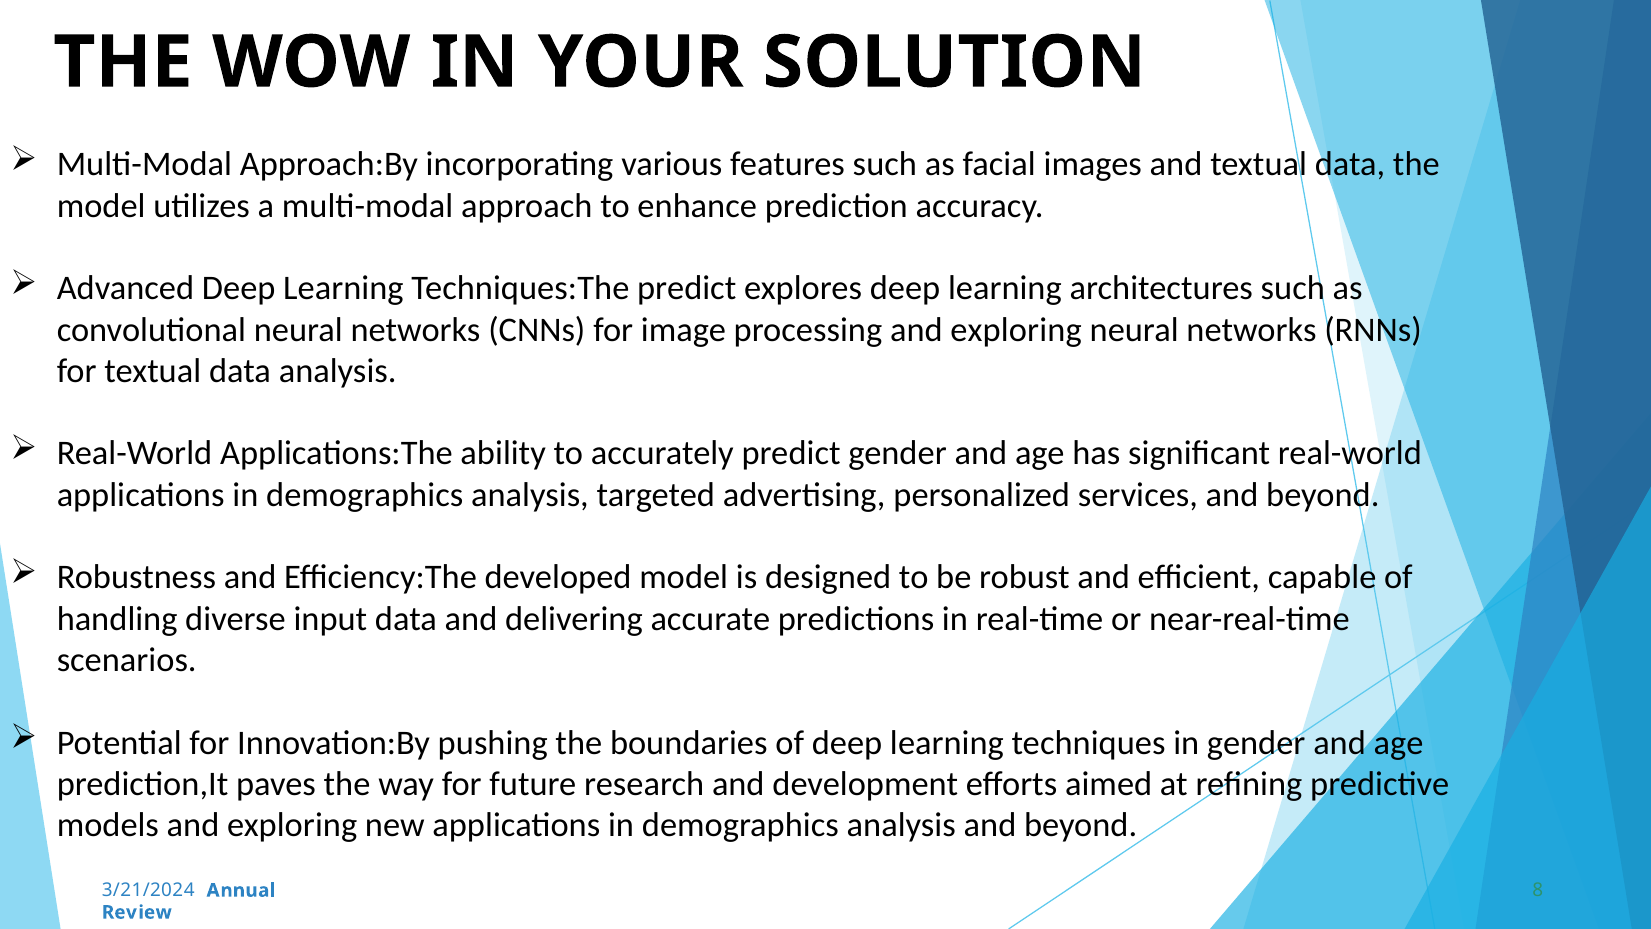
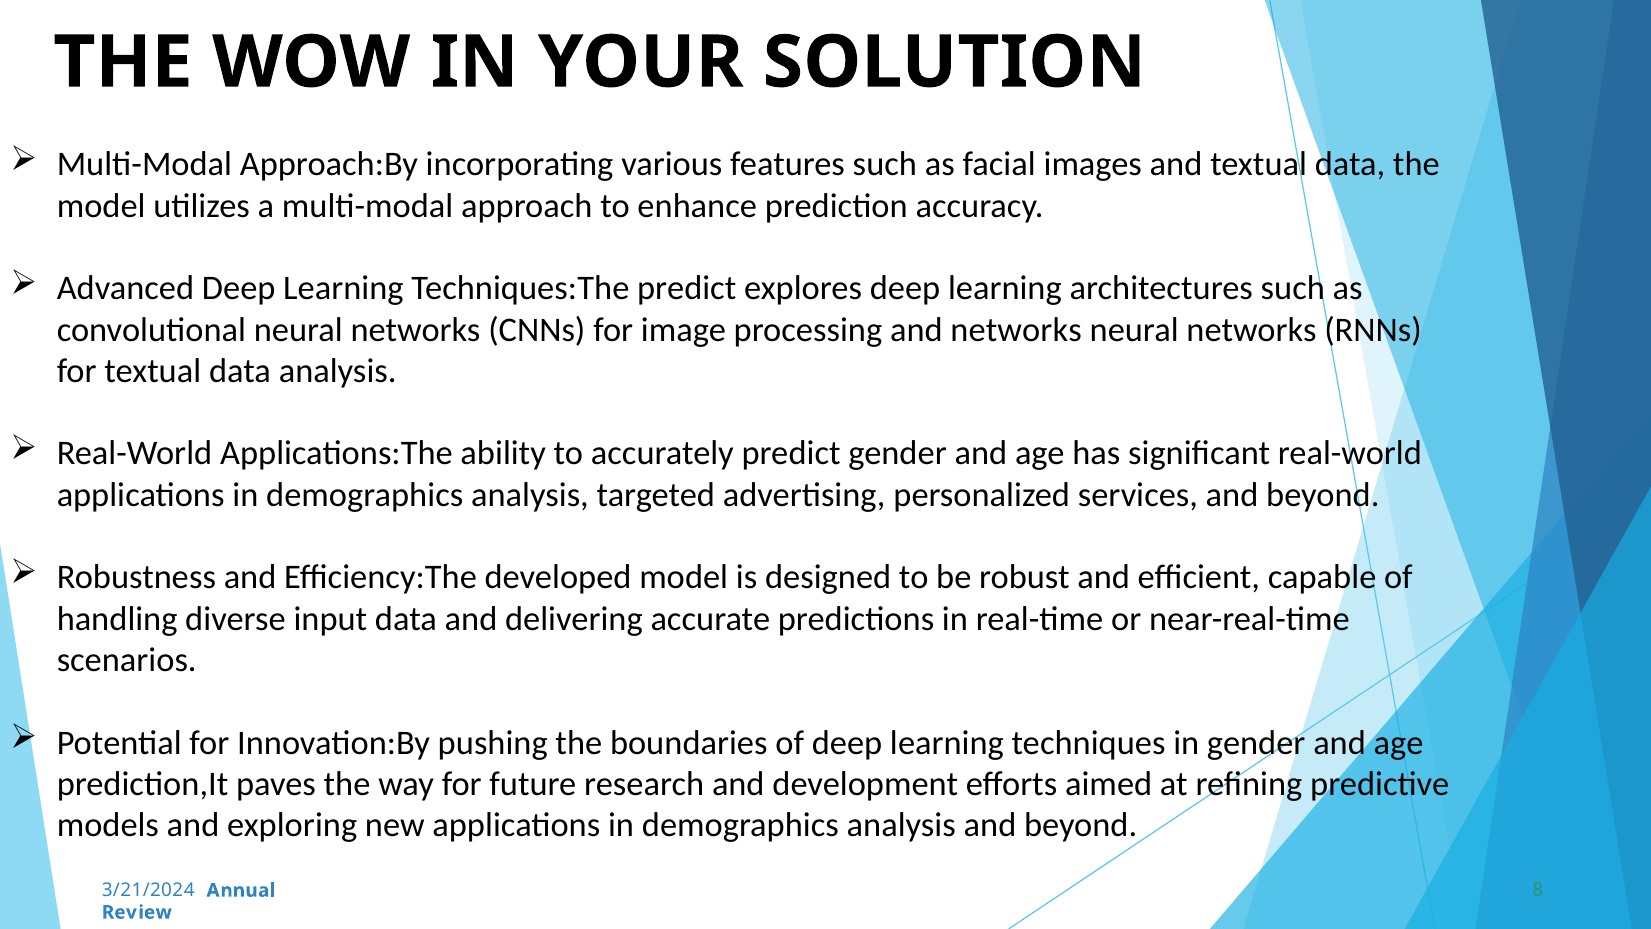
processing and exploring: exploring -> networks
